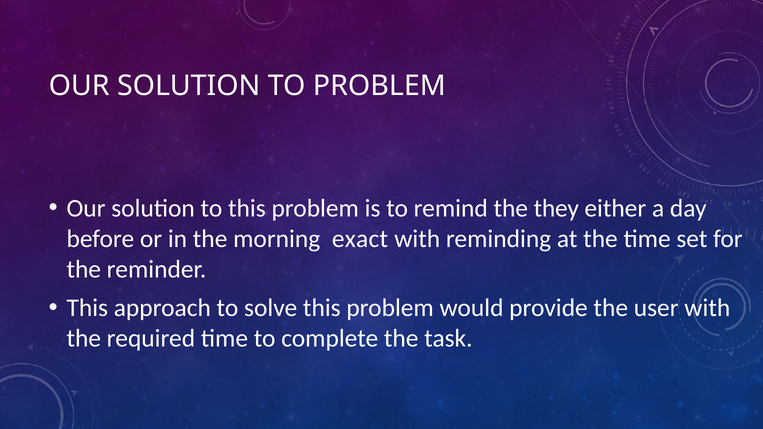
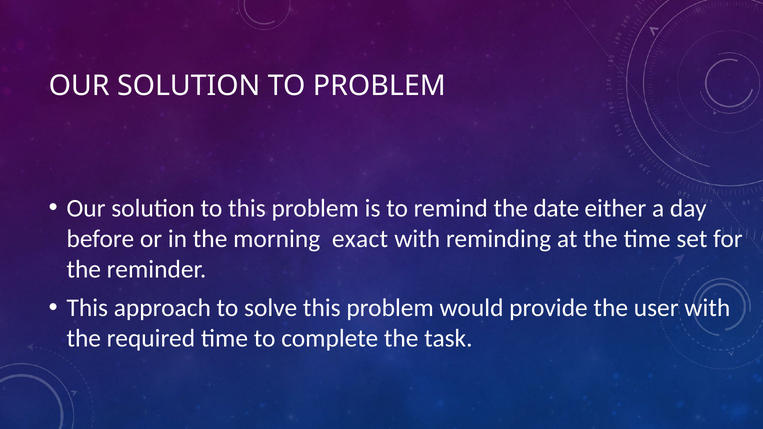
they: they -> date
